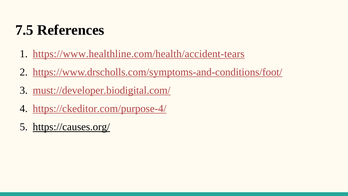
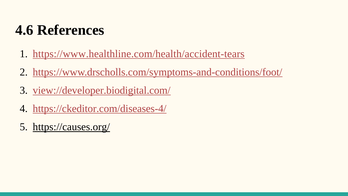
7.5: 7.5 -> 4.6
must://developer.biodigital.com/: must://developer.biodigital.com/ -> view://developer.biodigital.com/
https://ckeditor.com/purpose-4/: https://ckeditor.com/purpose-4/ -> https://ckeditor.com/diseases-4/
